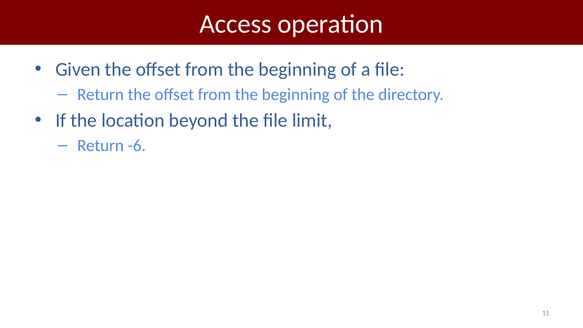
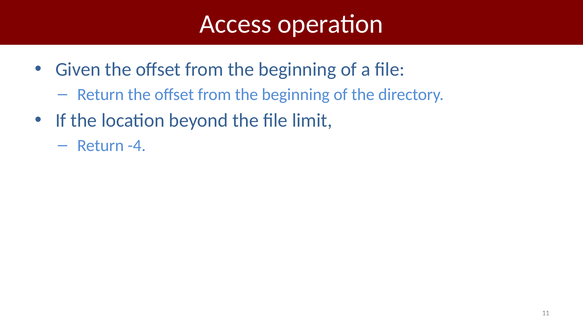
-6: -6 -> -4
